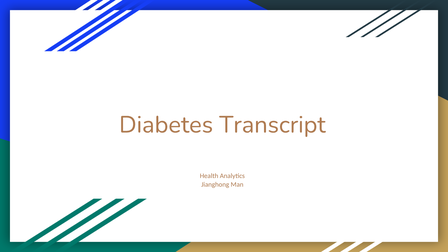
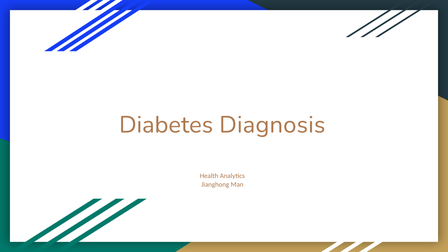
Transcript: Transcript -> Diagnosis
